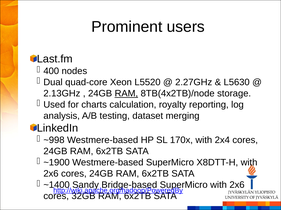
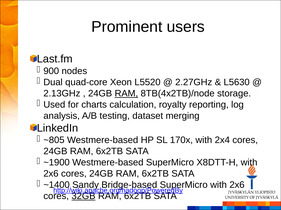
400: 400 -> 900
~998: ~998 -> ~805
32GB underline: none -> present
